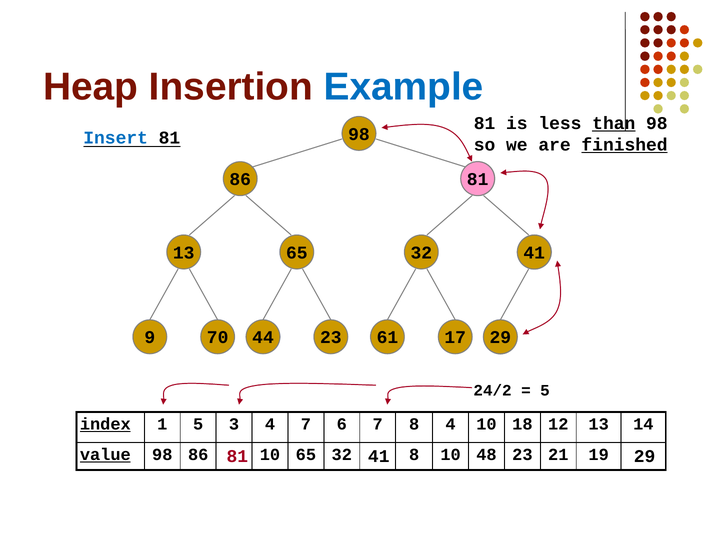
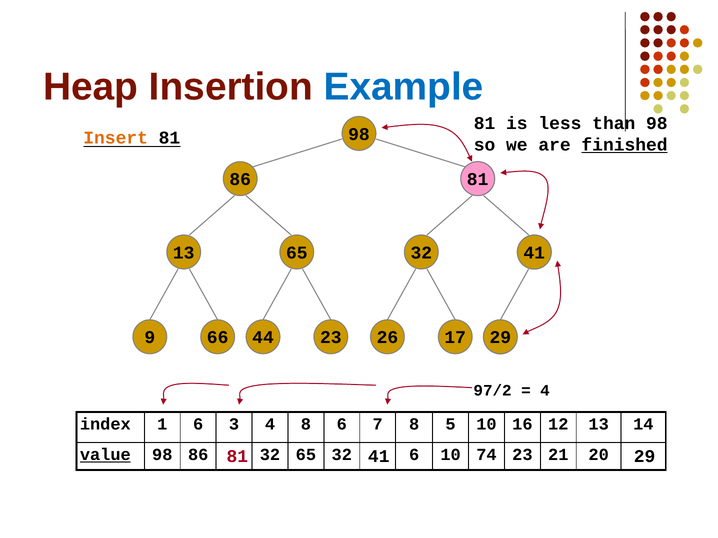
than underline: present -> none
Insert colour: blue -> orange
70: 70 -> 66
61: 61 -> 26
24/2: 24/2 -> 97/2
5 at (545, 391): 5 -> 4
index underline: present -> none
1 5: 5 -> 6
4 7: 7 -> 8
8 4: 4 -> 5
18: 18 -> 16
10 at (270, 455): 10 -> 32
8 at (414, 455): 8 -> 6
48: 48 -> 74
19: 19 -> 20
